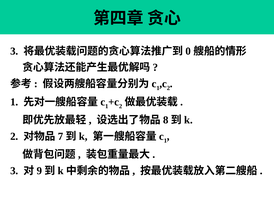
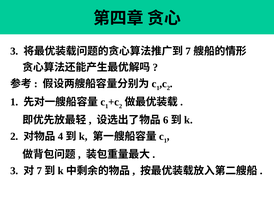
0 at (188, 51): 0 -> 7
8: 8 -> 6
7: 7 -> 4
9 at (39, 170): 9 -> 7
